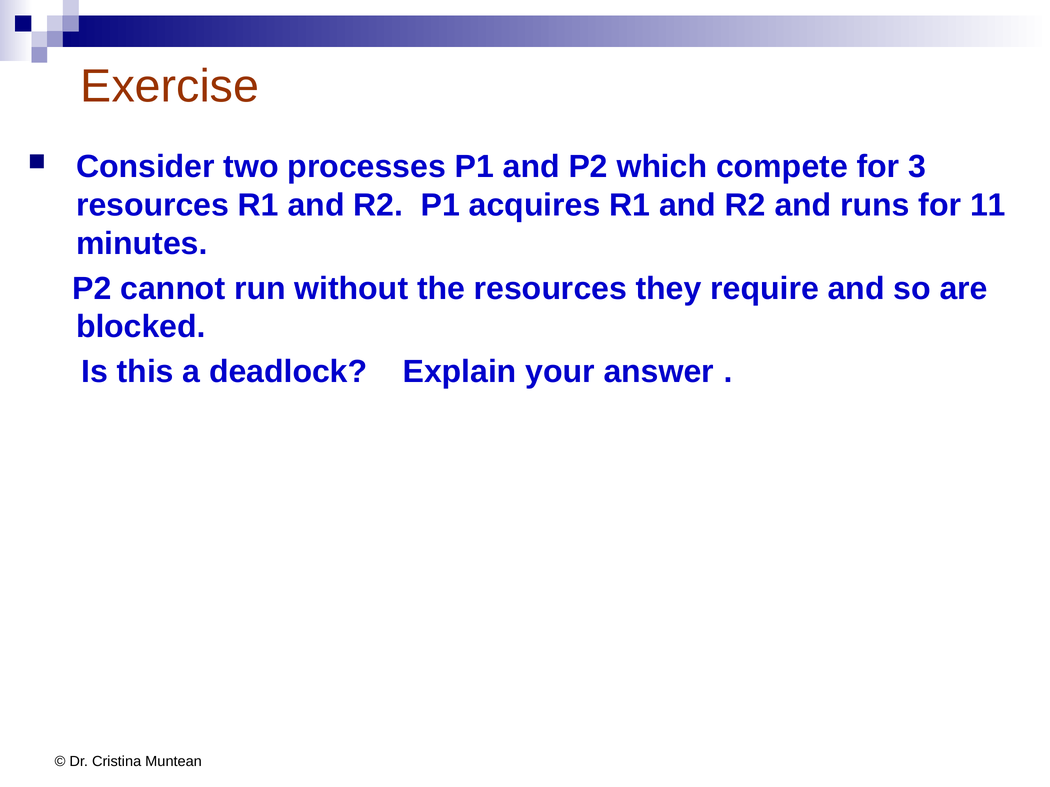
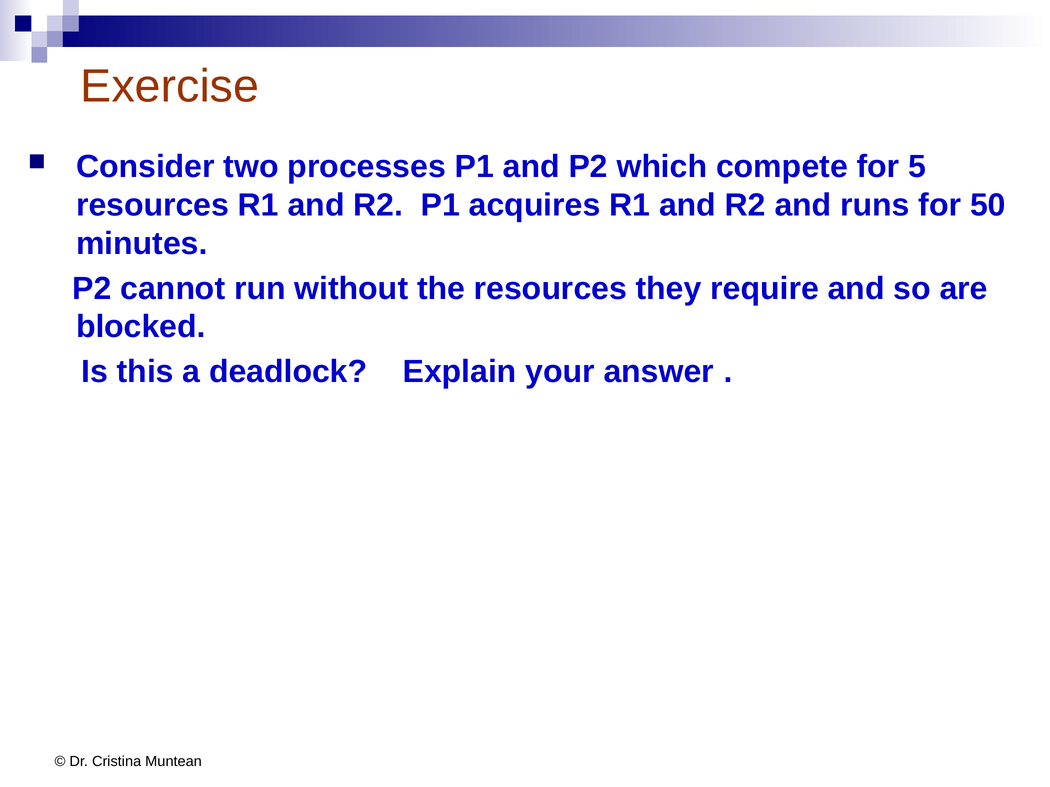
3: 3 -> 5
11: 11 -> 50
